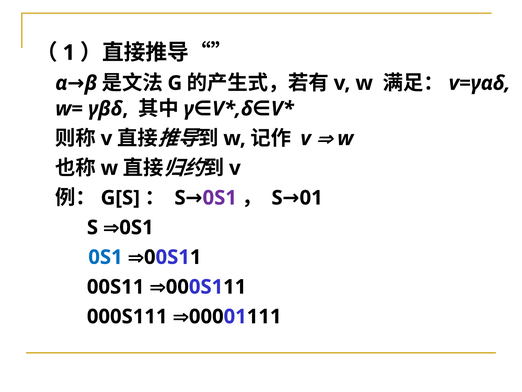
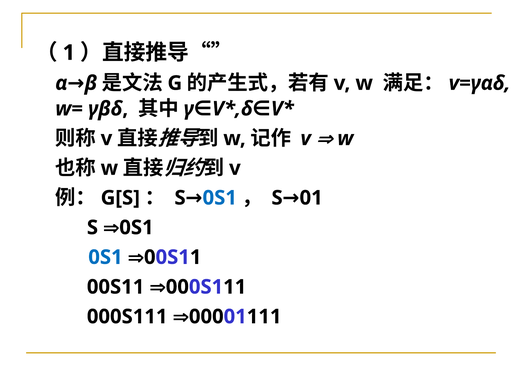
0S1 at (220, 198) colour: purple -> blue
